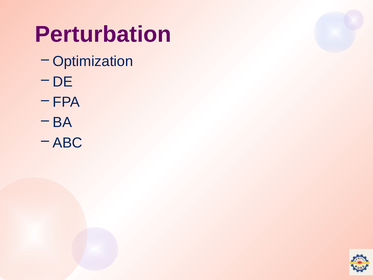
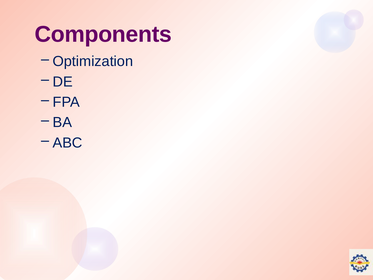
Perturbation: Perturbation -> Components
